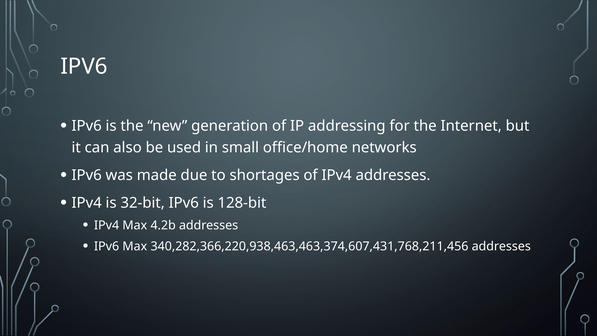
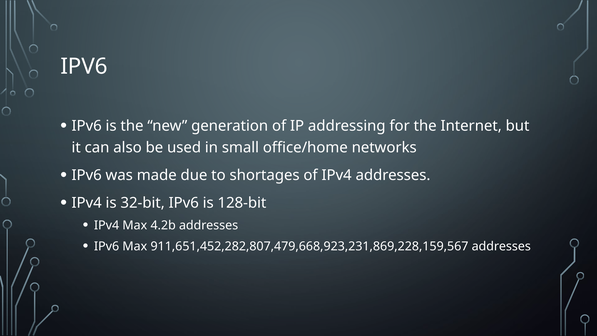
340,282,366,220,938,463,463,374,607,431,768,211,456: 340,282,366,220,938,463,463,374,607,431,768,211,456 -> 911,651,452,282,807,479,668,923,231,869,228,159,567
